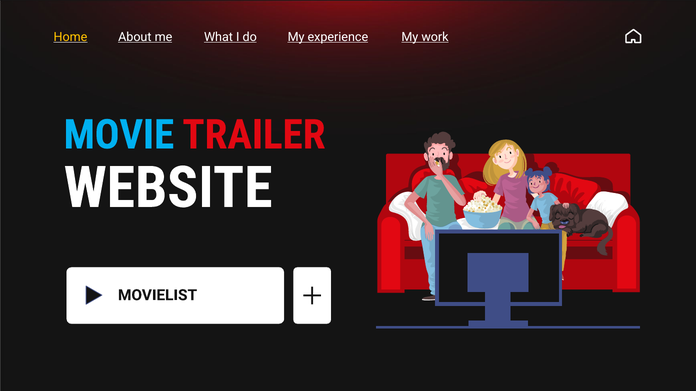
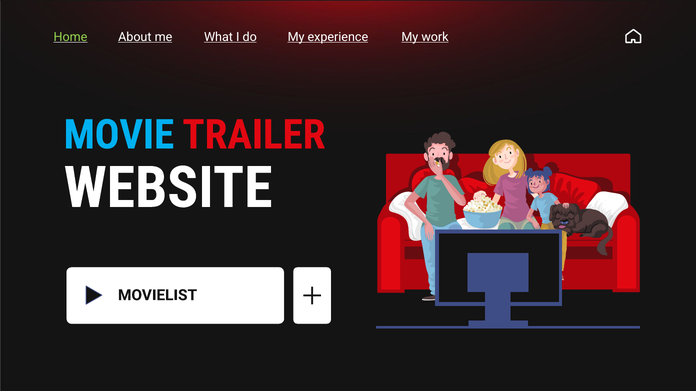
Home colour: yellow -> light green
